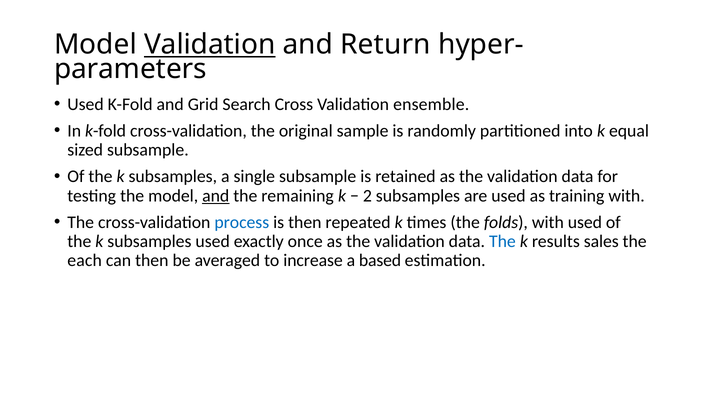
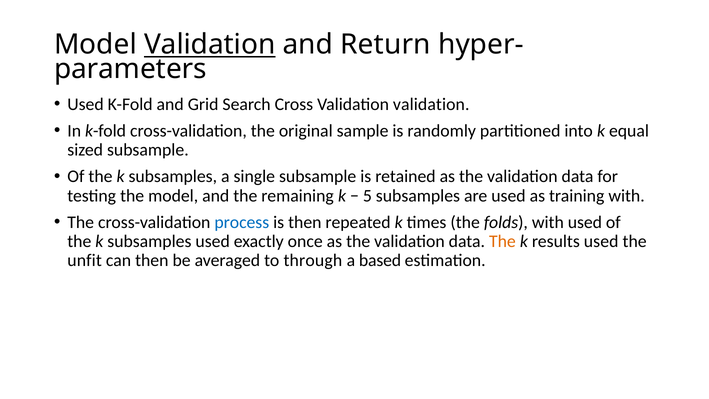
Validation ensemble: ensemble -> validation
and at (216, 196) underline: present -> none
2: 2 -> 5
The at (502, 241) colour: blue -> orange
results sales: sales -> used
each: each -> unfit
increase: increase -> through
